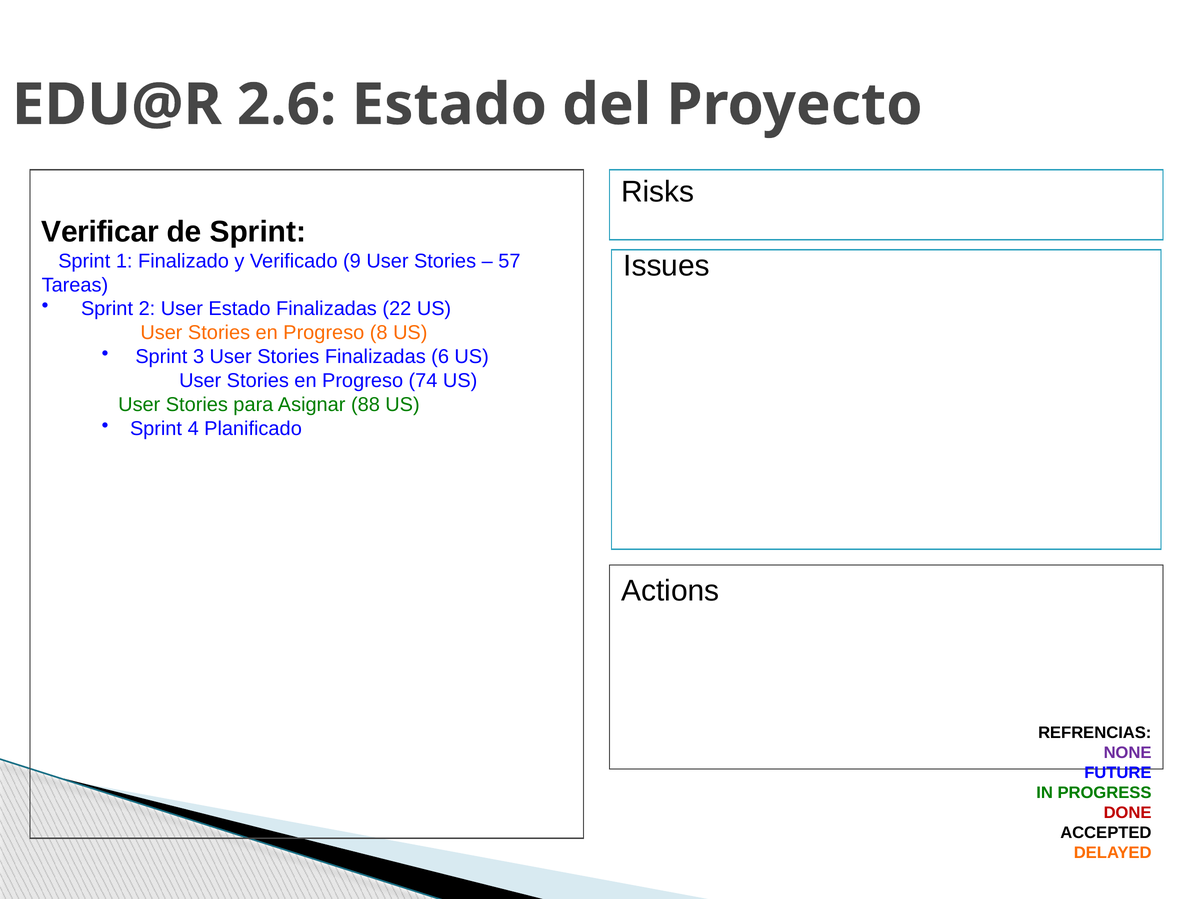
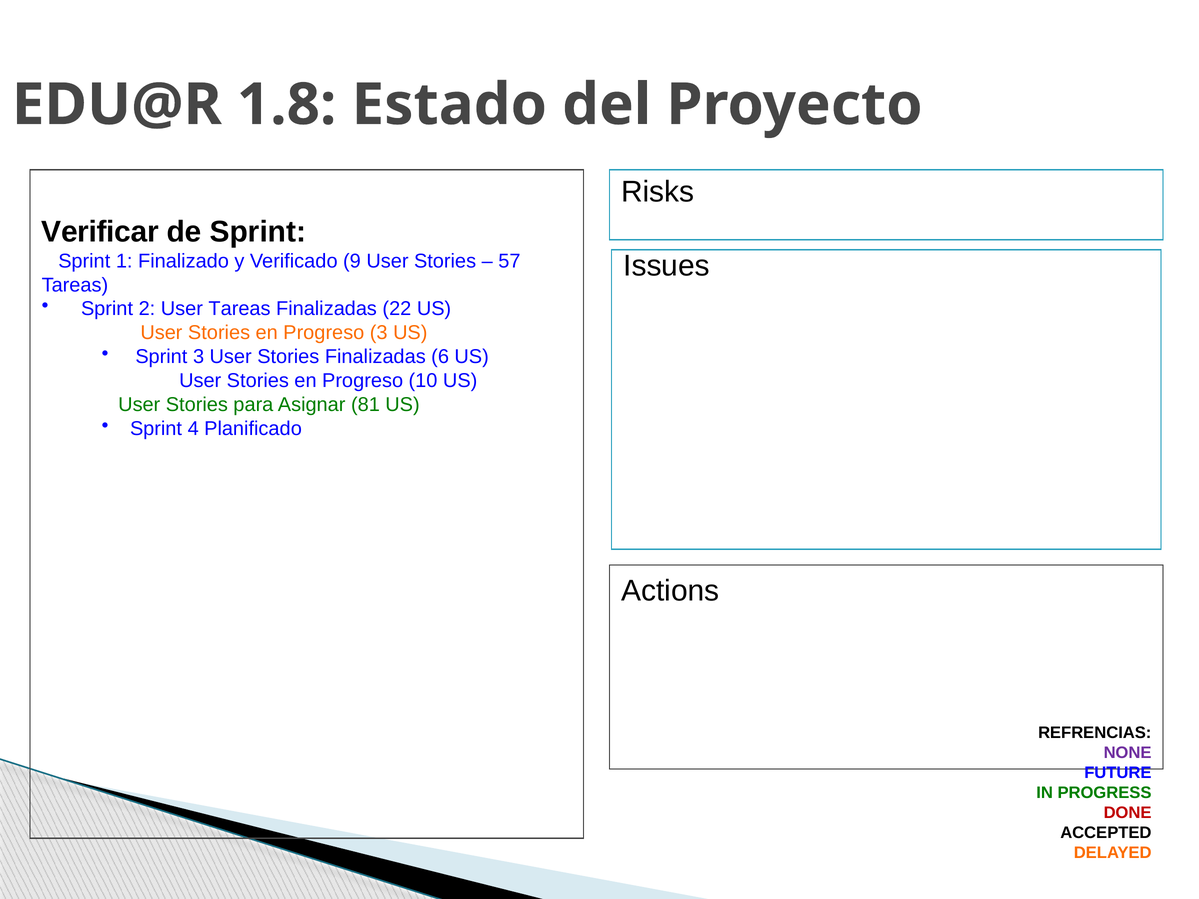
2.6: 2.6 -> 1.8
User Estado: Estado -> Tareas
Progreso 8: 8 -> 3
74: 74 -> 10
88: 88 -> 81
